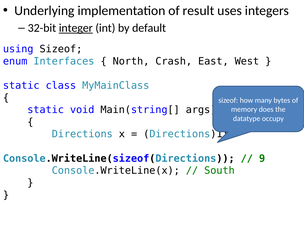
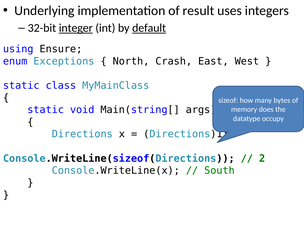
default underline: none -> present
using Sizeof: Sizeof -> Ensure
Interfaces: Interfaces -> Exceptions
9: 9 -> 2
